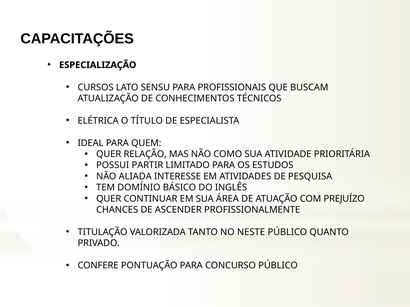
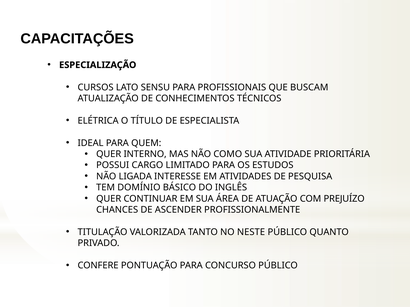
RELAÇÃO: RELAÇÃO -> INTERNO
PARTIR: PARTIR -> CARGO
ALIADA: ALIADA -> LIGADA
